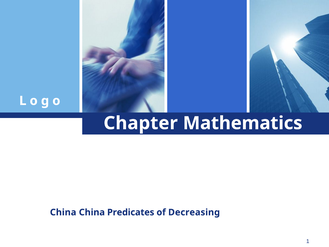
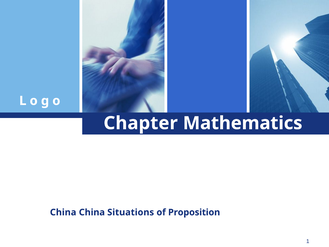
Predicates: Predicates -> Situations
Decreasing: Decreasing -> Proposition
